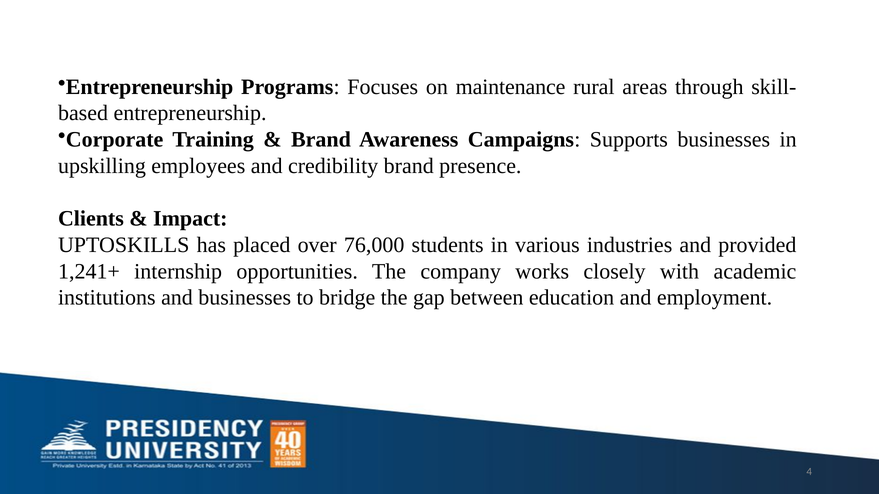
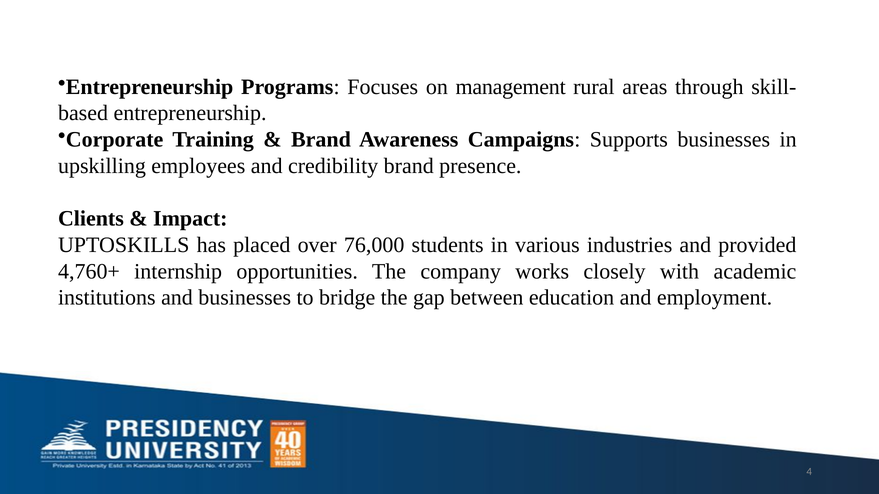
maintenance: maintenance -> management
1,241+: 1,241+ -> 4,760+
